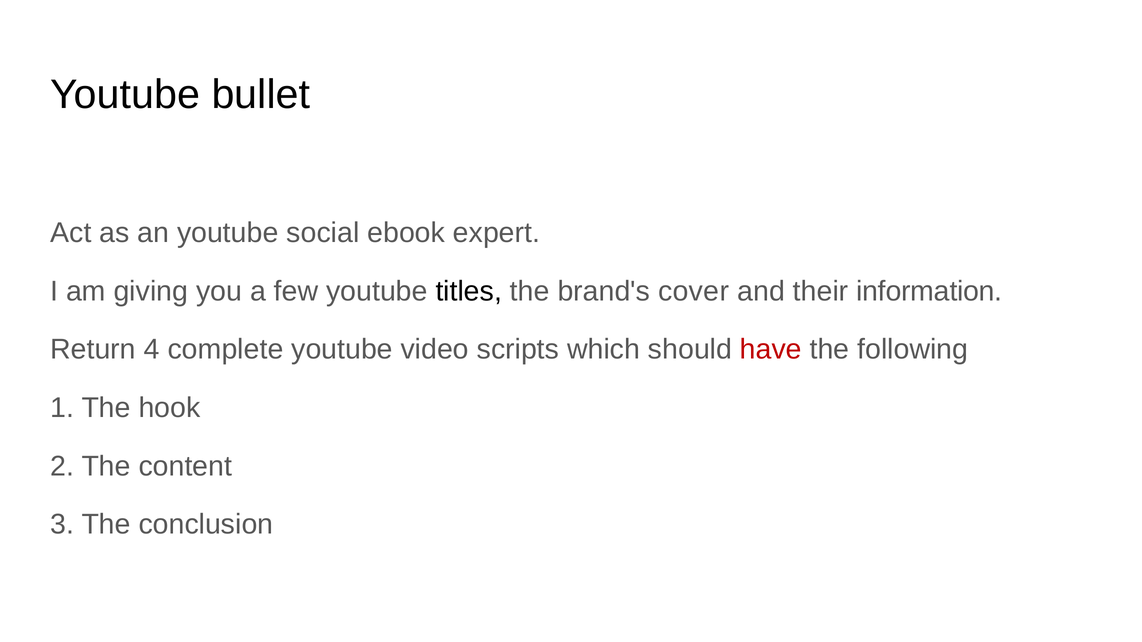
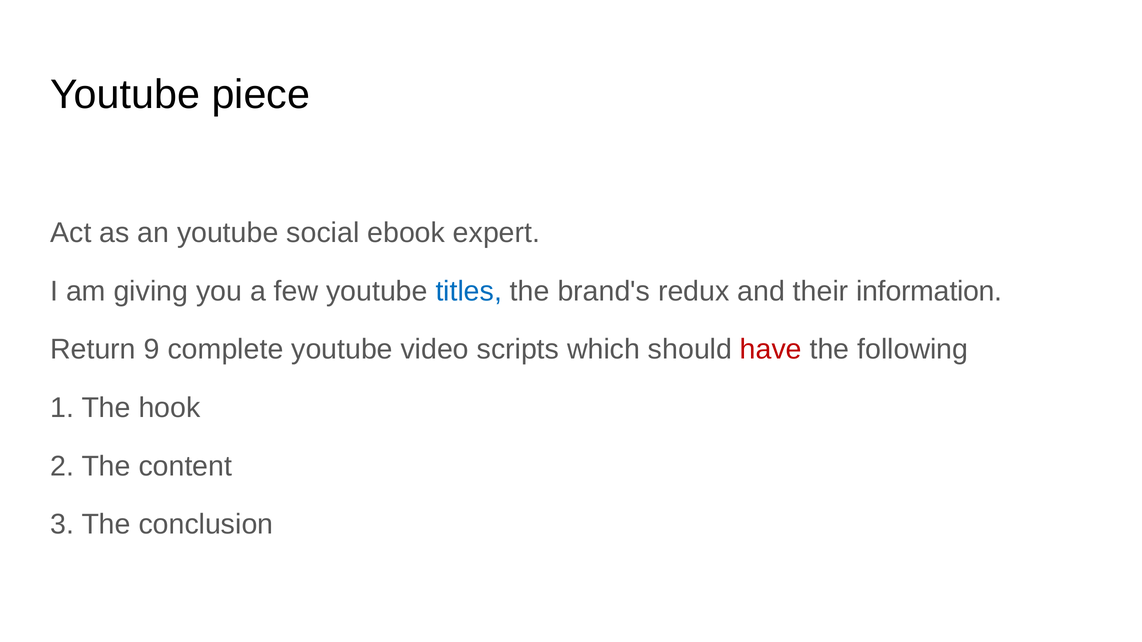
bullet: bullet -> piece
titles colour: black -> blue
cover: cover -> redux
4: 4 -> 9
